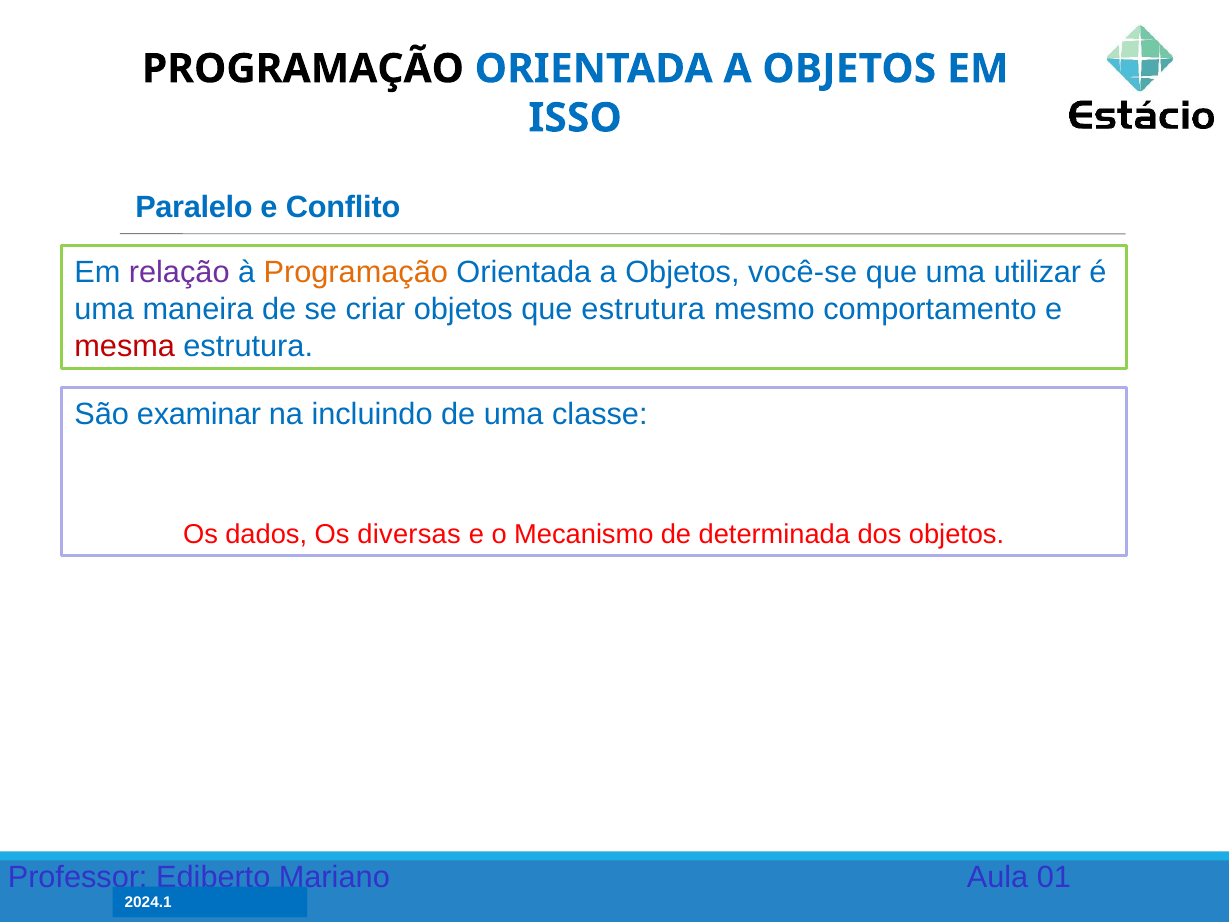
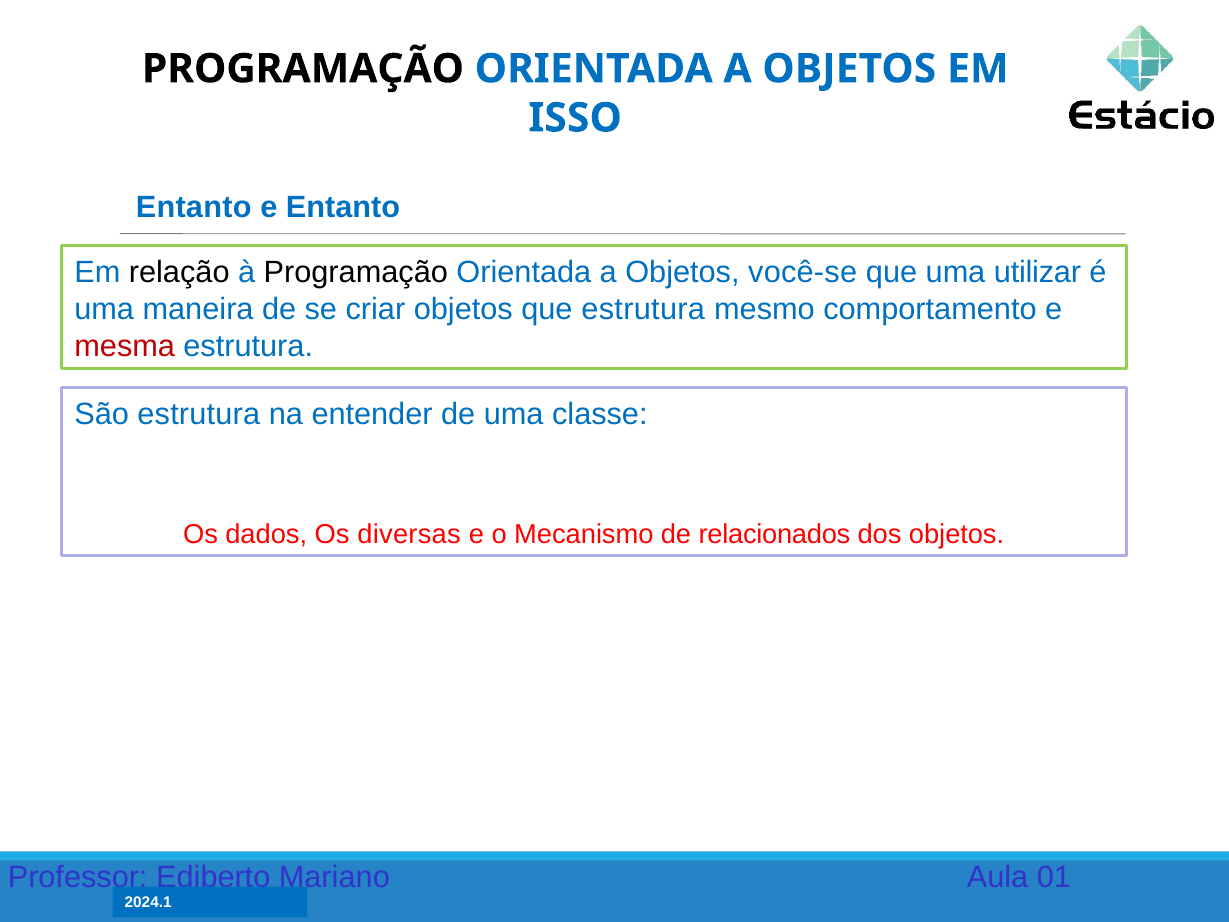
Paralelo at (194, 207): Paralelo -> Entanto
e Conflito: Conflito -> Entanto
relação colour: purple -> black
Programação at (356, 273) colour: orange -> black
São examinar: examinar -> estrutura
incluindo: incluindo -> entender
determinada: determinada -> relacionados
